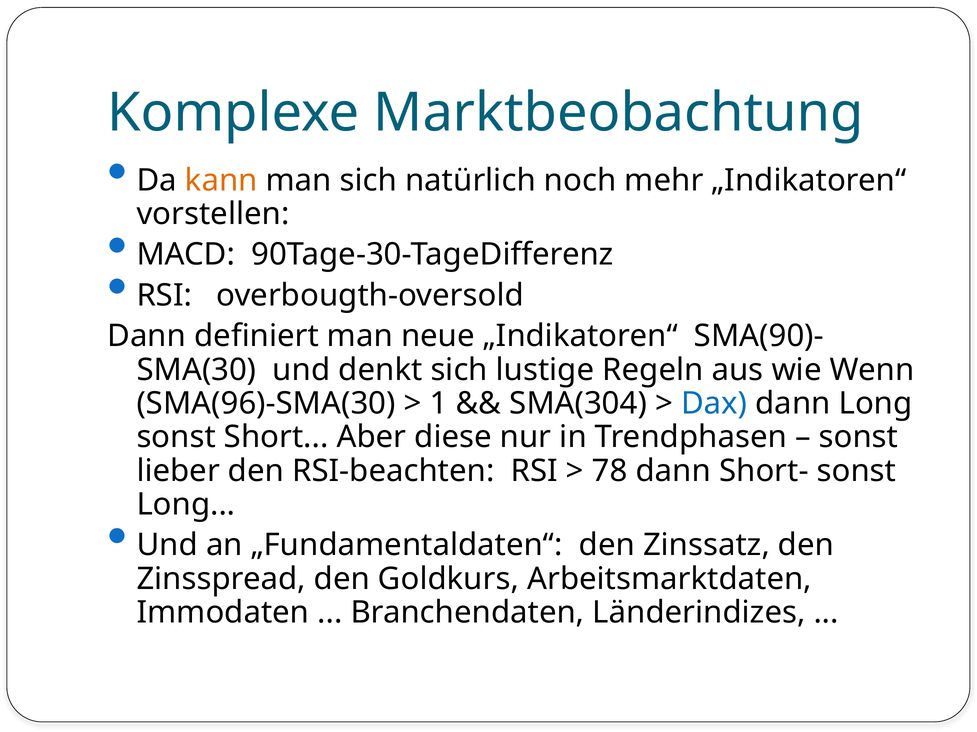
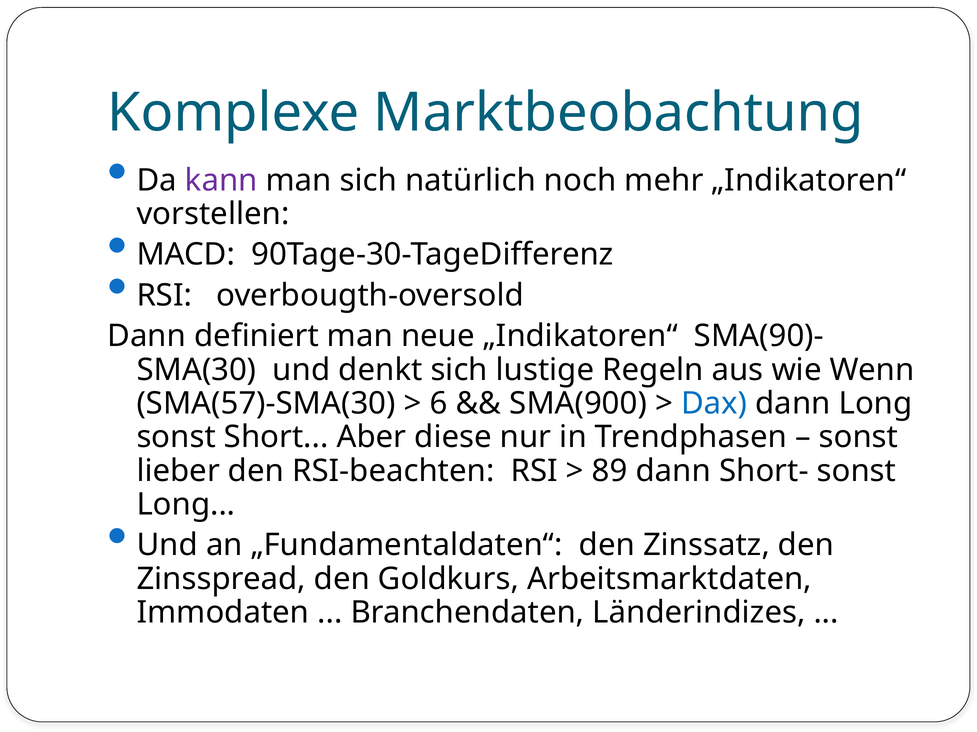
kann colour: orange -> purple
SMA(96)-SMA(30: SMA(96)-SMA(30 -> SMA(57)-SMA(30
1: 1 -> 6
SMA(304: SMA(304 -> SMA(900
78: 78 -> 89
